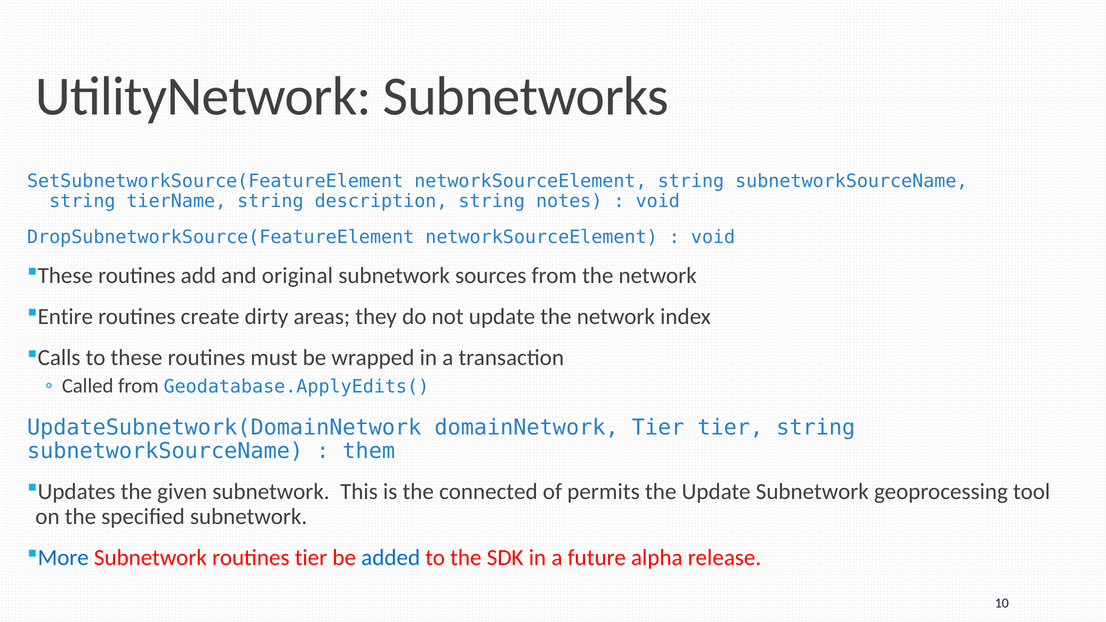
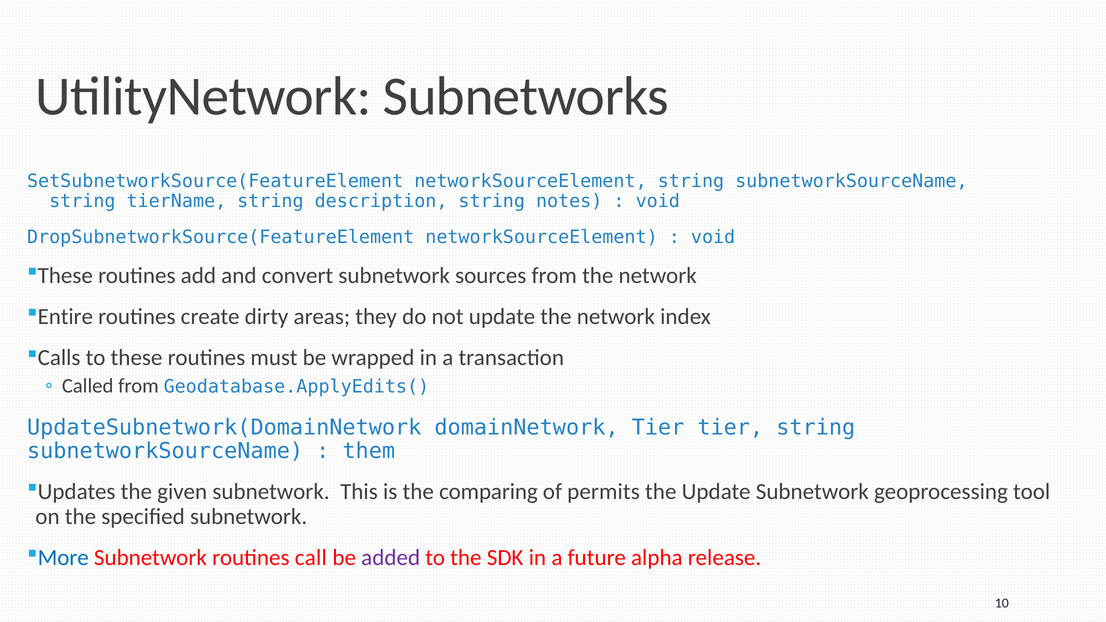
original: original -> convert
connected: connected -> comparing
routines tier: tier -> call
added colour: blue -> purple
